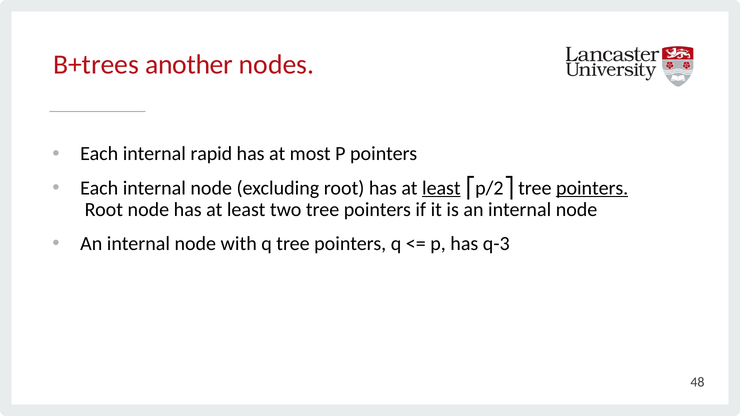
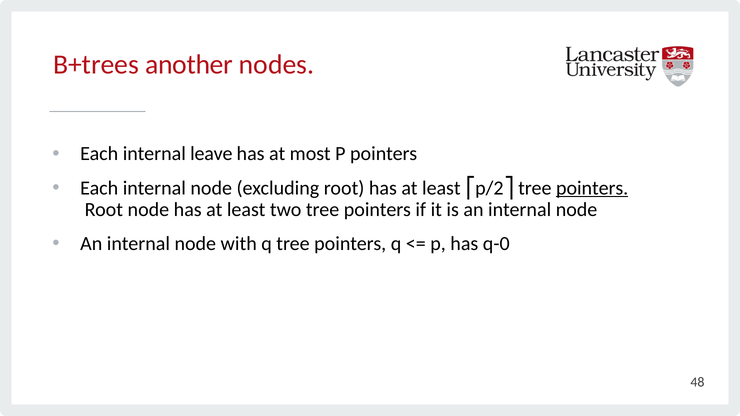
rapid: rapid -> leave
least at (441, 188) underline: present -> none
q-3: q-3 -> q-0
